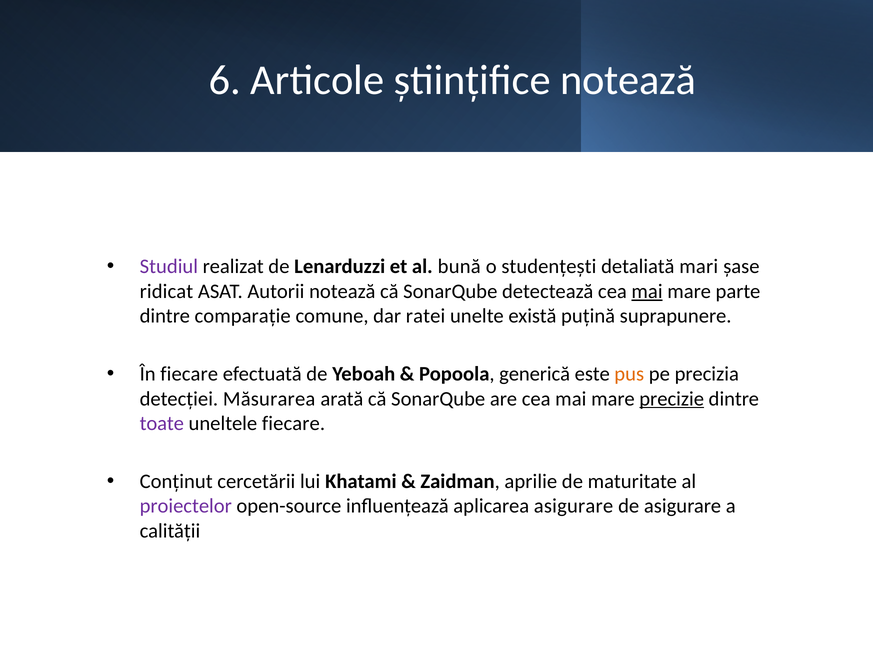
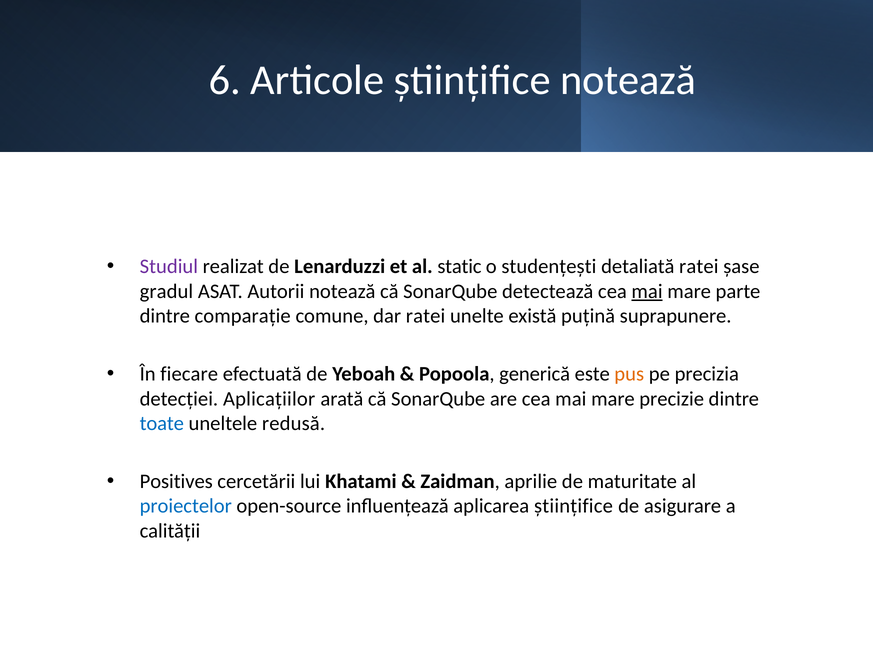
bună: bună -> static
detaliată mari: mari -> ratei
ridicat: ridicat -> gradul
Măsurarea: Măsurarea -> Aplicațiilor
precizie underline: present -> none
toate colour: purple -> blue
uneltele fiecare: fiecare -> redusă
Conținut: Conținut -> Positives
proiectelor colour: purple -> blue
aplicarea asigurare: asigurare -> științifice
